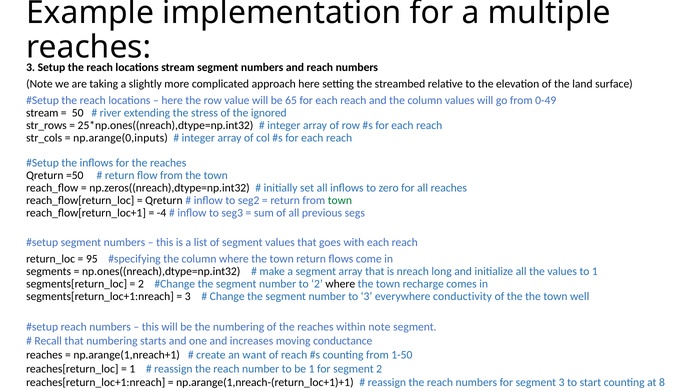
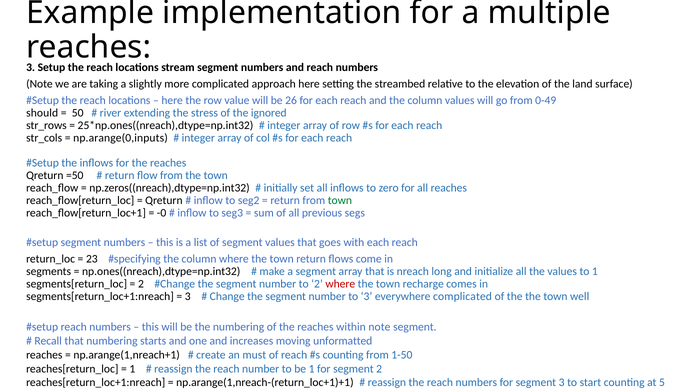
65: 65 -> 26
stream at (42, 113): stream -> should
-4: -4 -> -0
95: 95 -> 23
where at (340, 284) colour: black -> red
everywhere conductivity: conductivity -> complicated
conductance: conductance -> unformatted
want: want -> must
8: 8 -> 5
